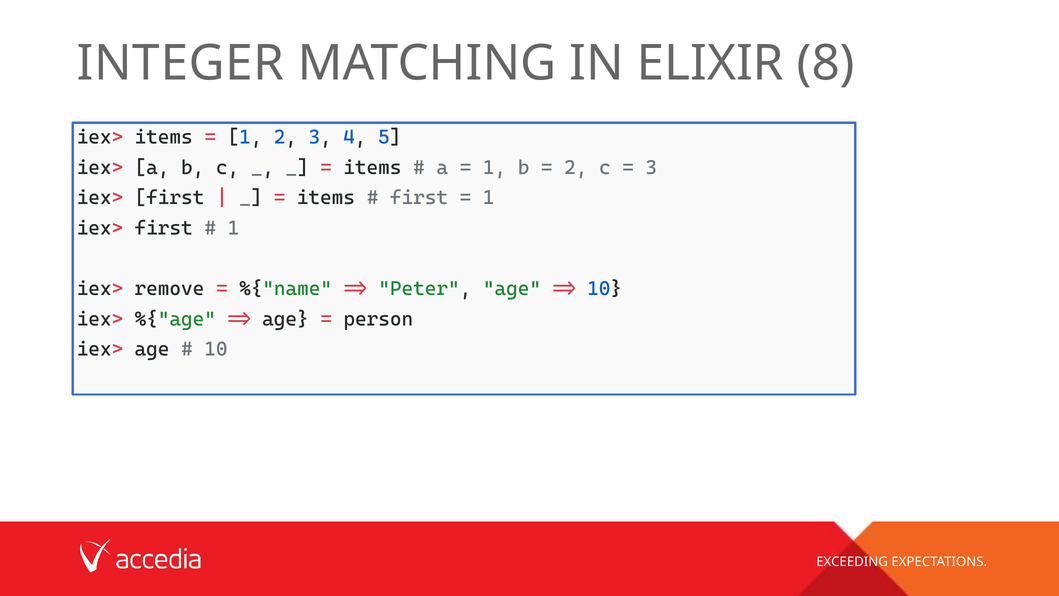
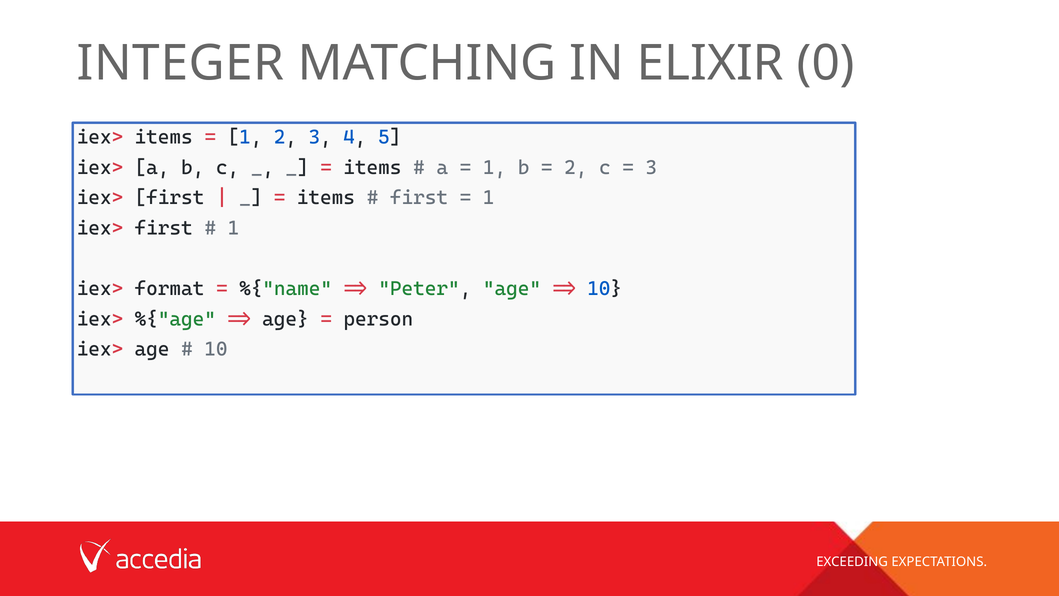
8: 8 -> 0
remove: remove -> format
